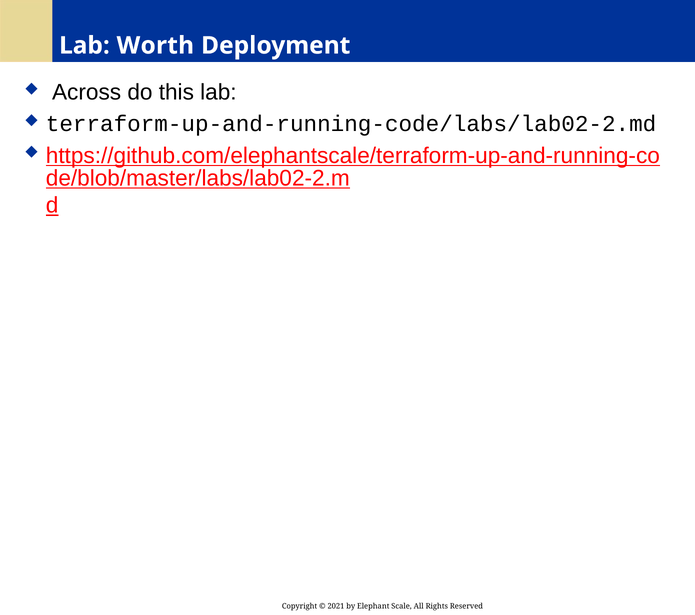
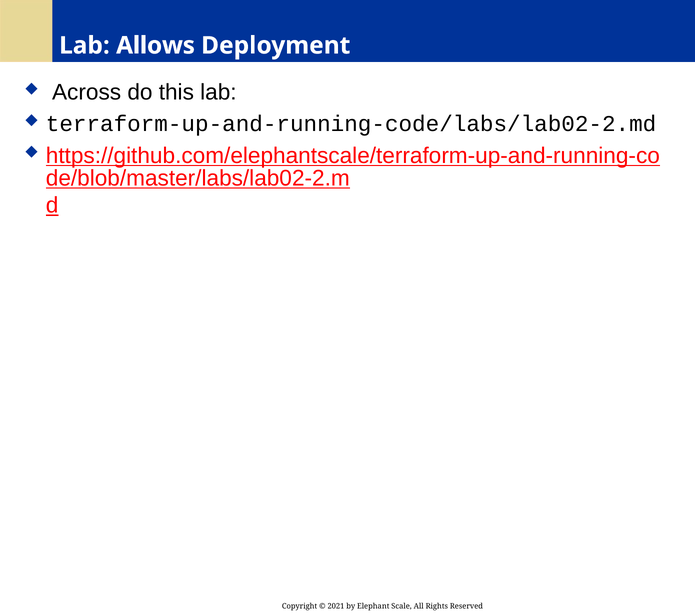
Worth: Worth -> Allows
